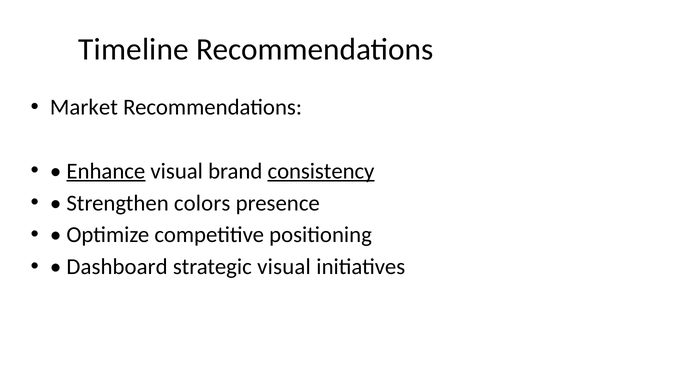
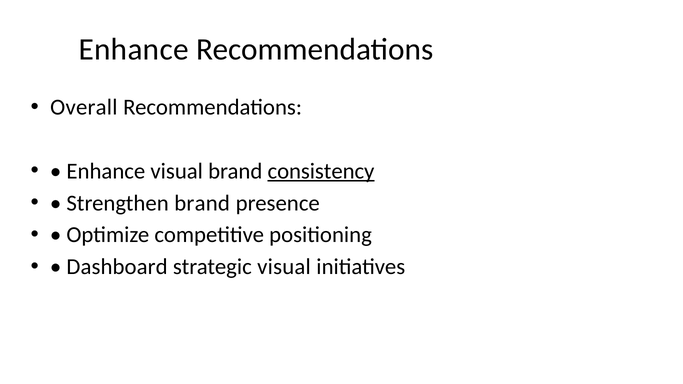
Timeline at (134, 50): Timeline -> Enhance
Market: Market -> Overall
Enhance at (106, 171) underline: present -> none
Strengthen colors: colors -> brand
